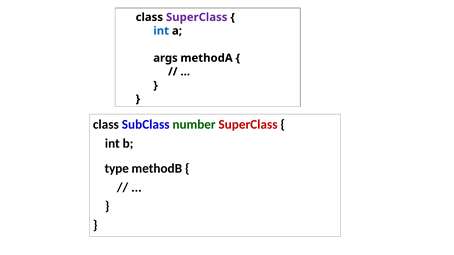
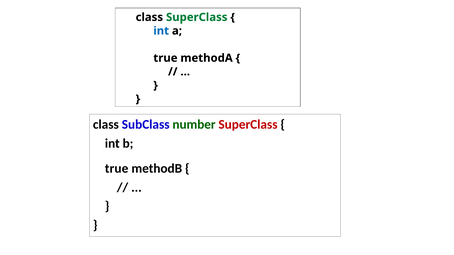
SuperClass at (197, 17) colour: purple -> green
args at (165, 58): args -> true
type at (117, 169): type -> true
